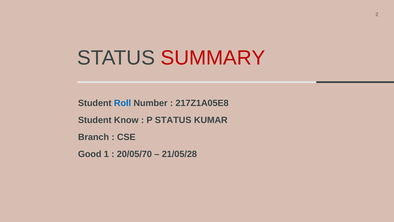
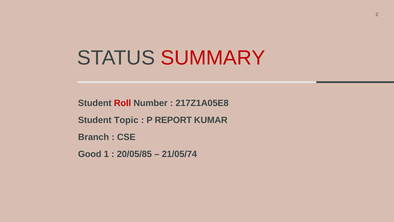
Roll colour: blue -> red
Know: Know -> Topic
P STATUS: STATUS -> REPORT
20/05/70: 20/05/70 -> 20/05/85
21/05/28: 21/05/28 -> 21/05/74
